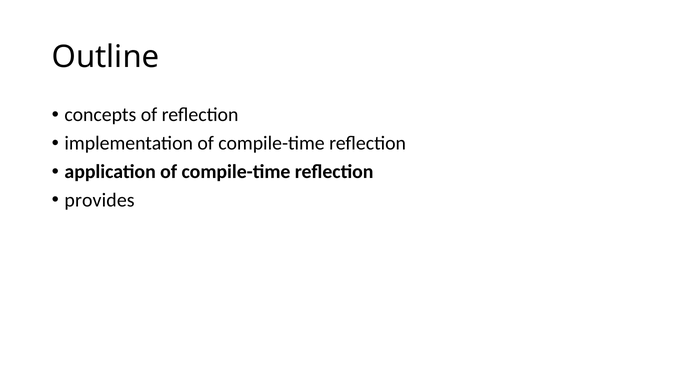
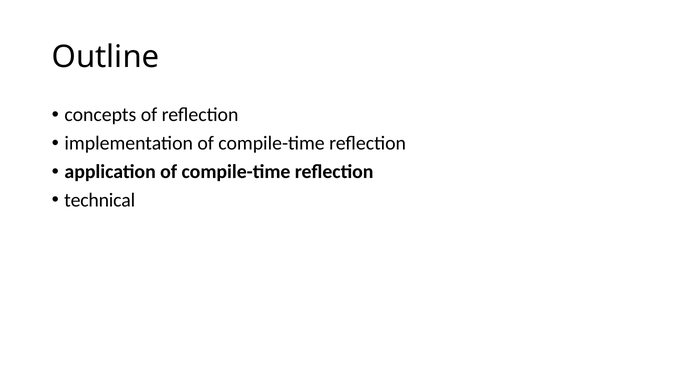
provides: provides -> technical
